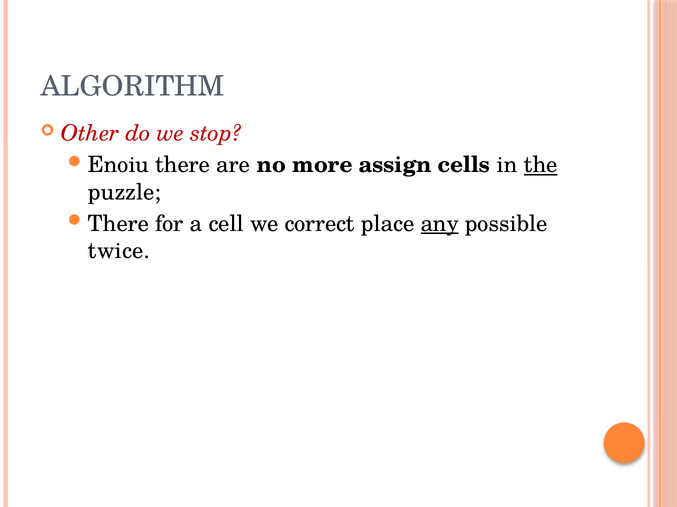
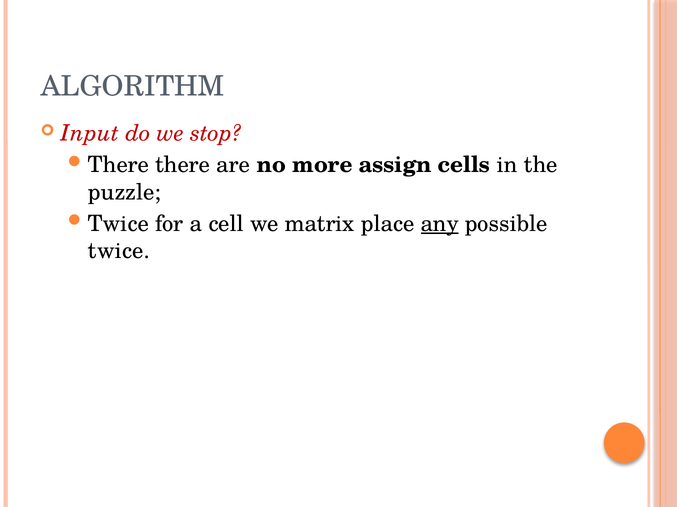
Other: Other -> Input
Enoiu at (118, 165): Enoiu -> There
the underline: present -> none
There at (118, 224): There -> Twice
correct: correct -> matrix
